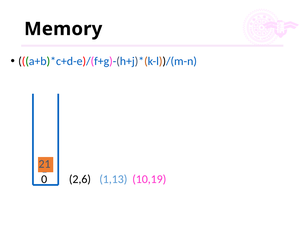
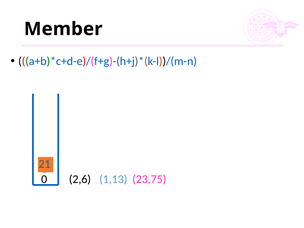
Memory: Memory -> Member
10,19: 10,19 -> 23,75
